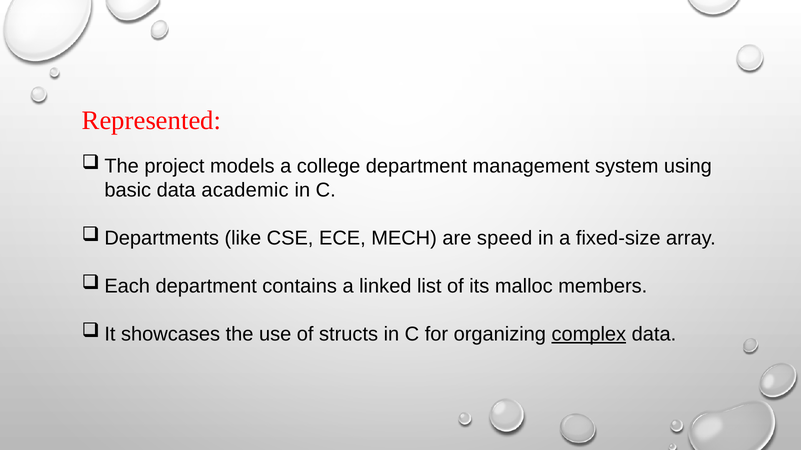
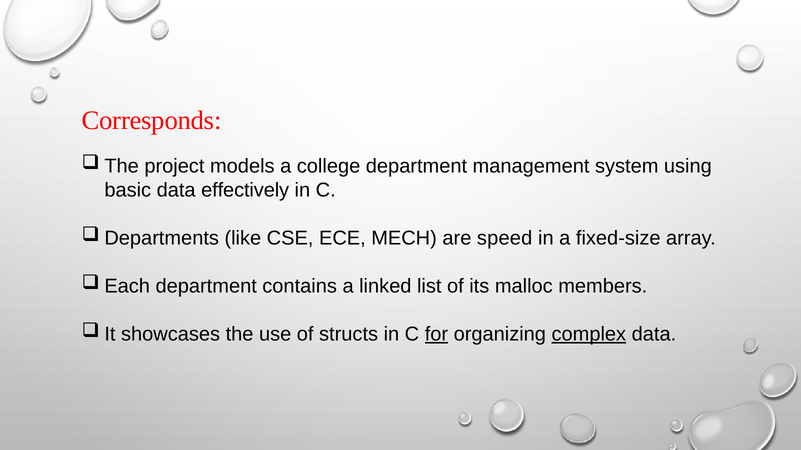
Represented: Represented -> Corresponds
academic: academic -> effectively
for underline: none -> present
